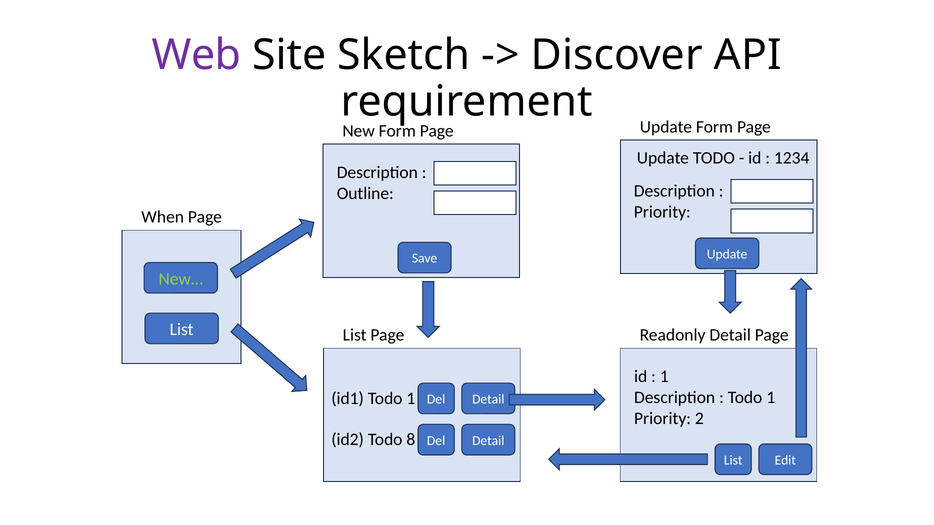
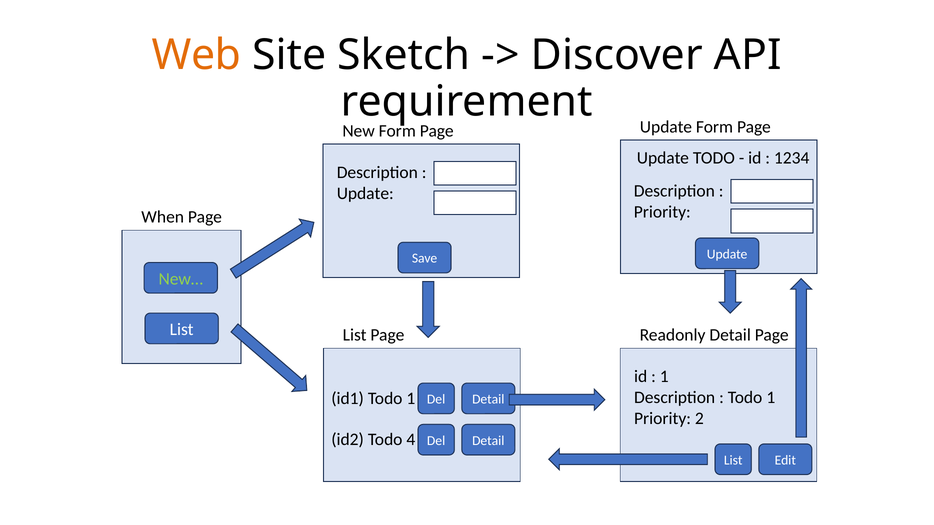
Web colour: purple -> orange
Outline at (365, 194): Outline -> Update
8: 8 -> 4
